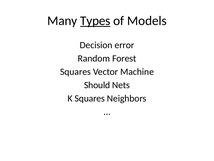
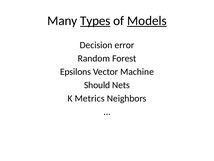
Models underline: none -> present
Squares at (75, 72): Squares -> Epsilons
K Squares: Squares -> Metrics
